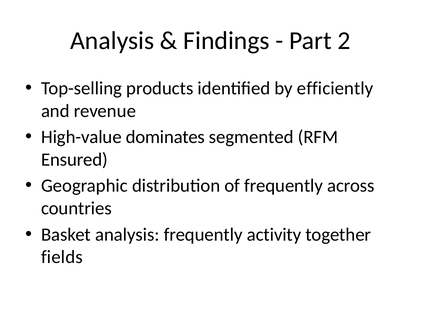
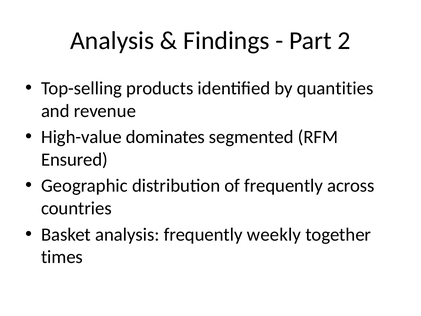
efficiently: efficiently -> quantities
activity: activity -> weekly
fields: fields -> times
